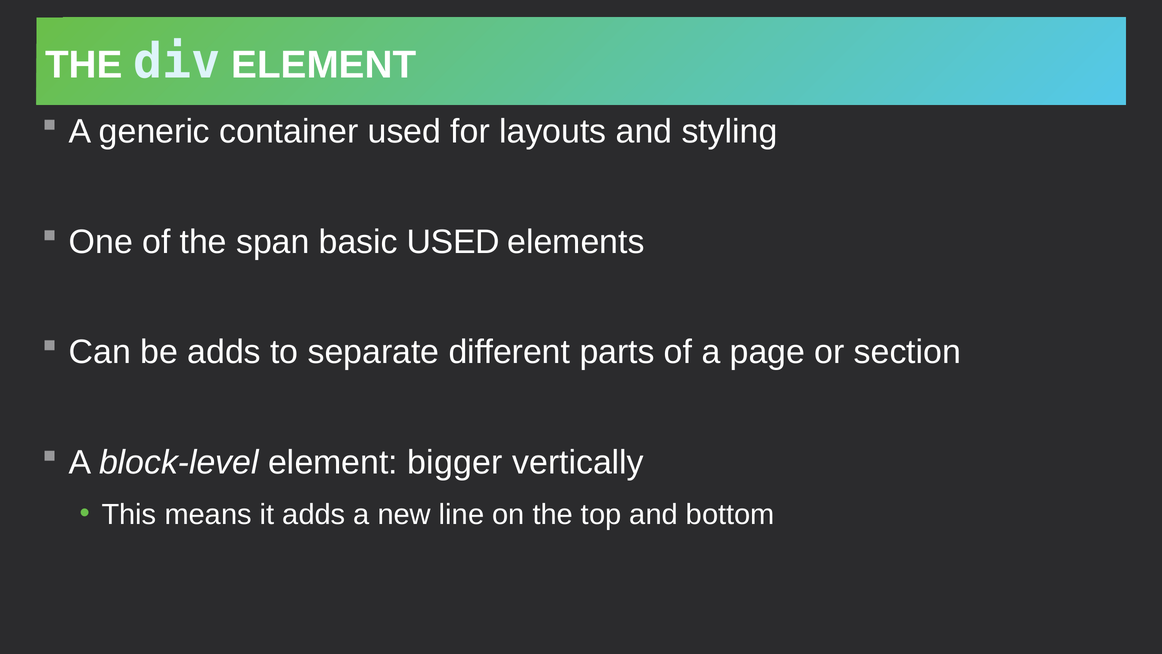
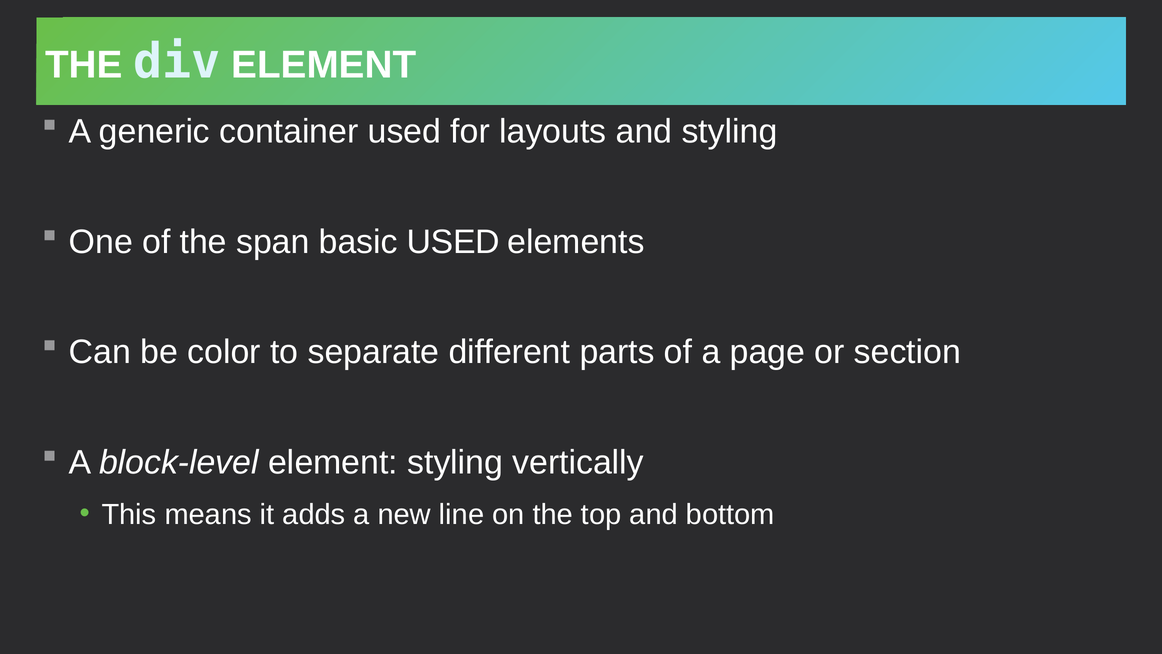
be adds: adds -> color
element bigger: bigger -> styling
